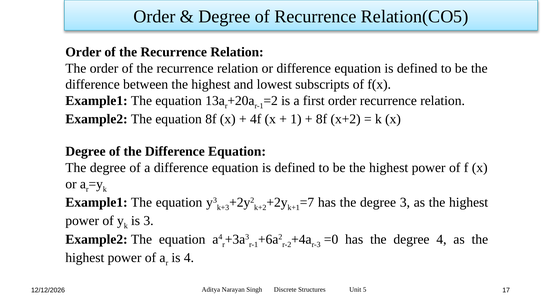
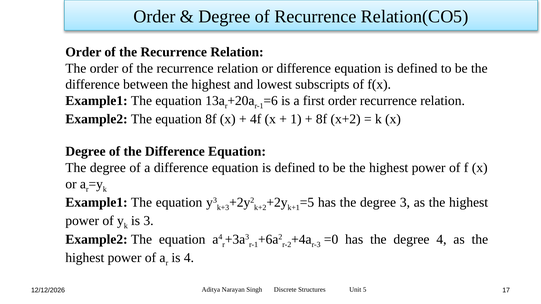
=2: =2 -> =6
=7: =7 -> =5
